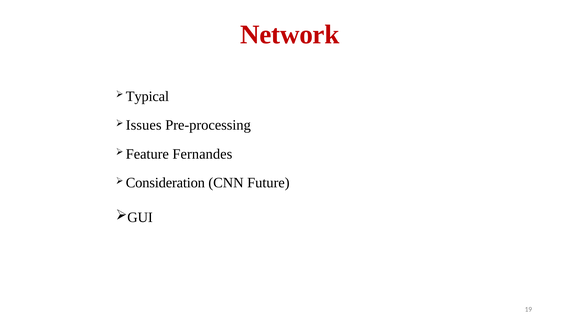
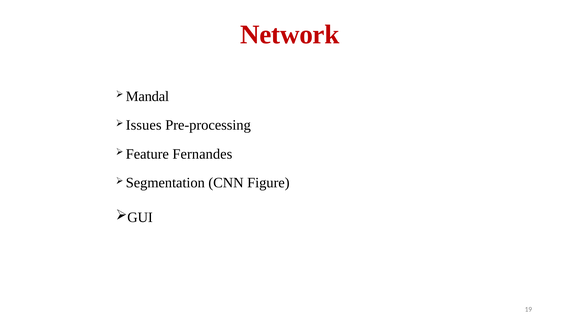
Typical: Typical -> Mandal
Consideration: Consideration -> Segmentation
Future: Future -> Figure
